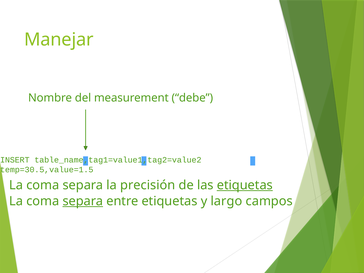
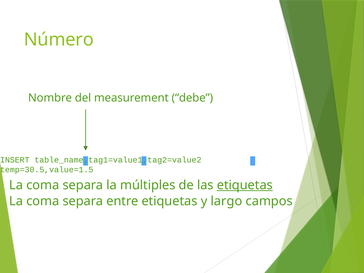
Manejar: Manejar -> Número
precisión: precisión -> múltiples
separa at (83, 201) underline: present -> none
